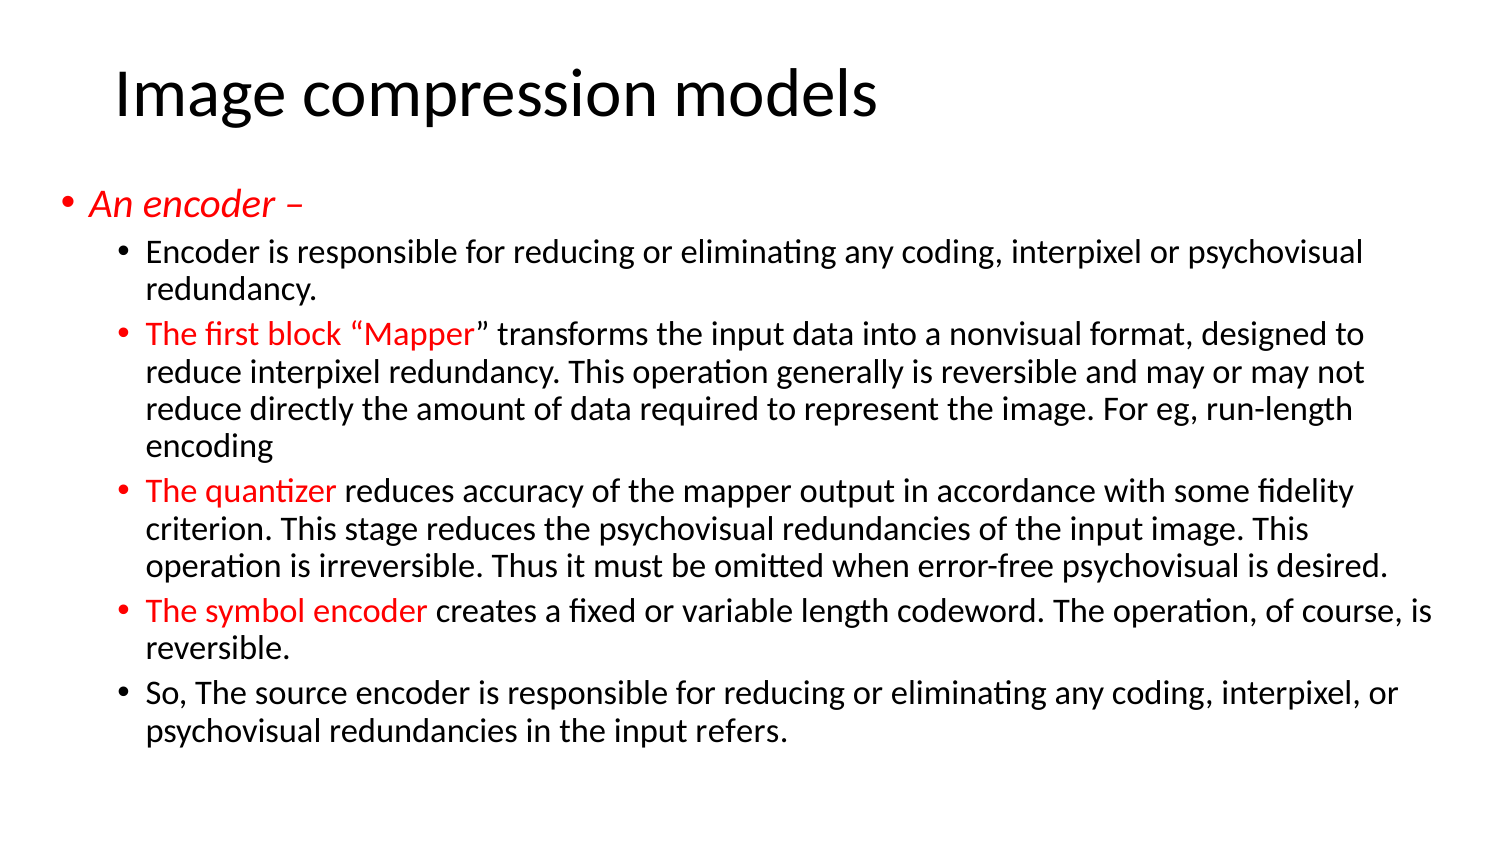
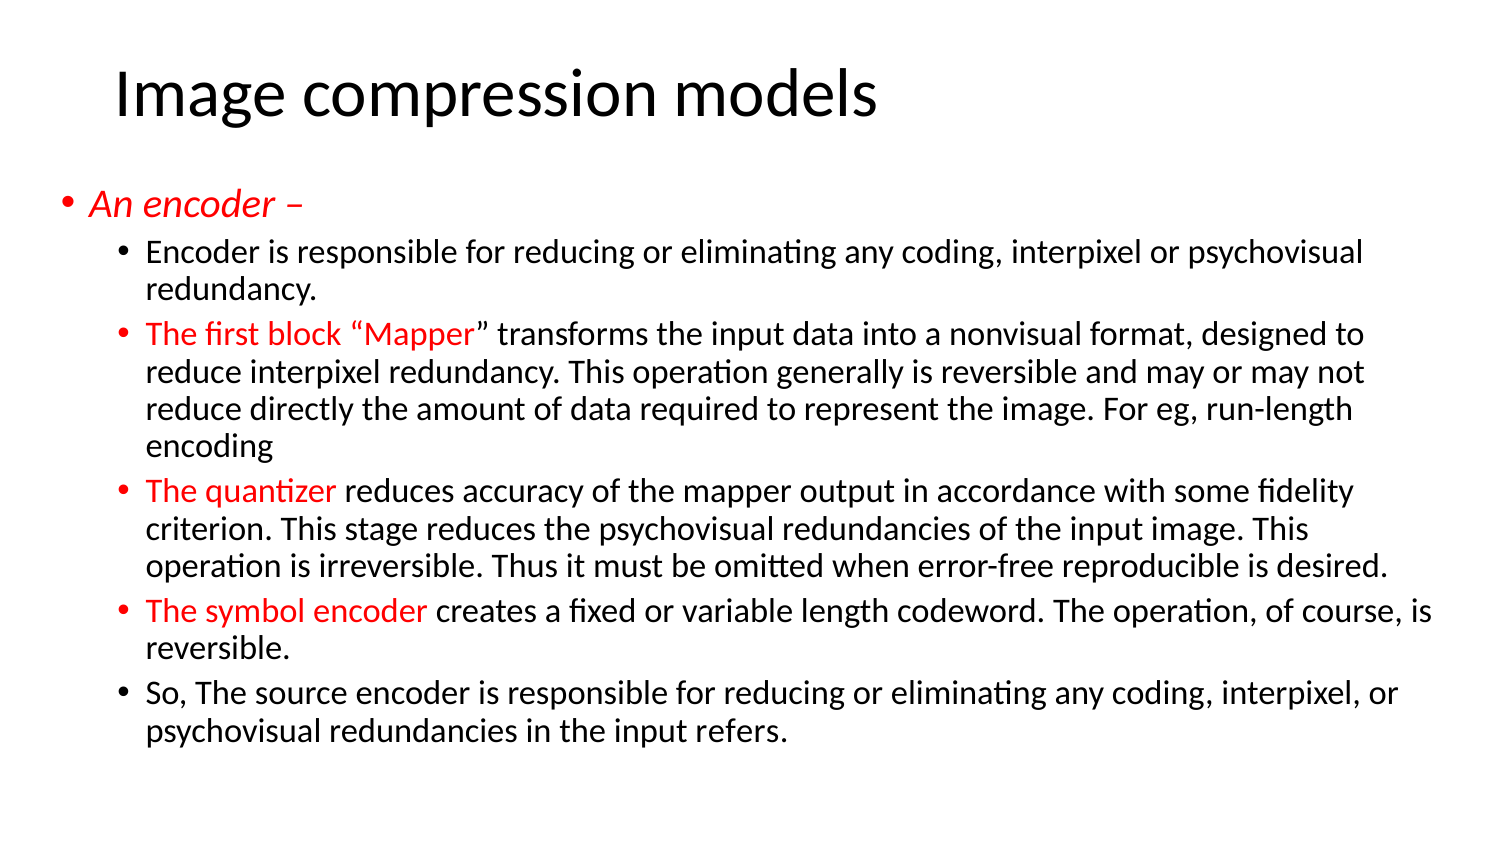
error-free psychovisual: psychovisual -> reproducible
